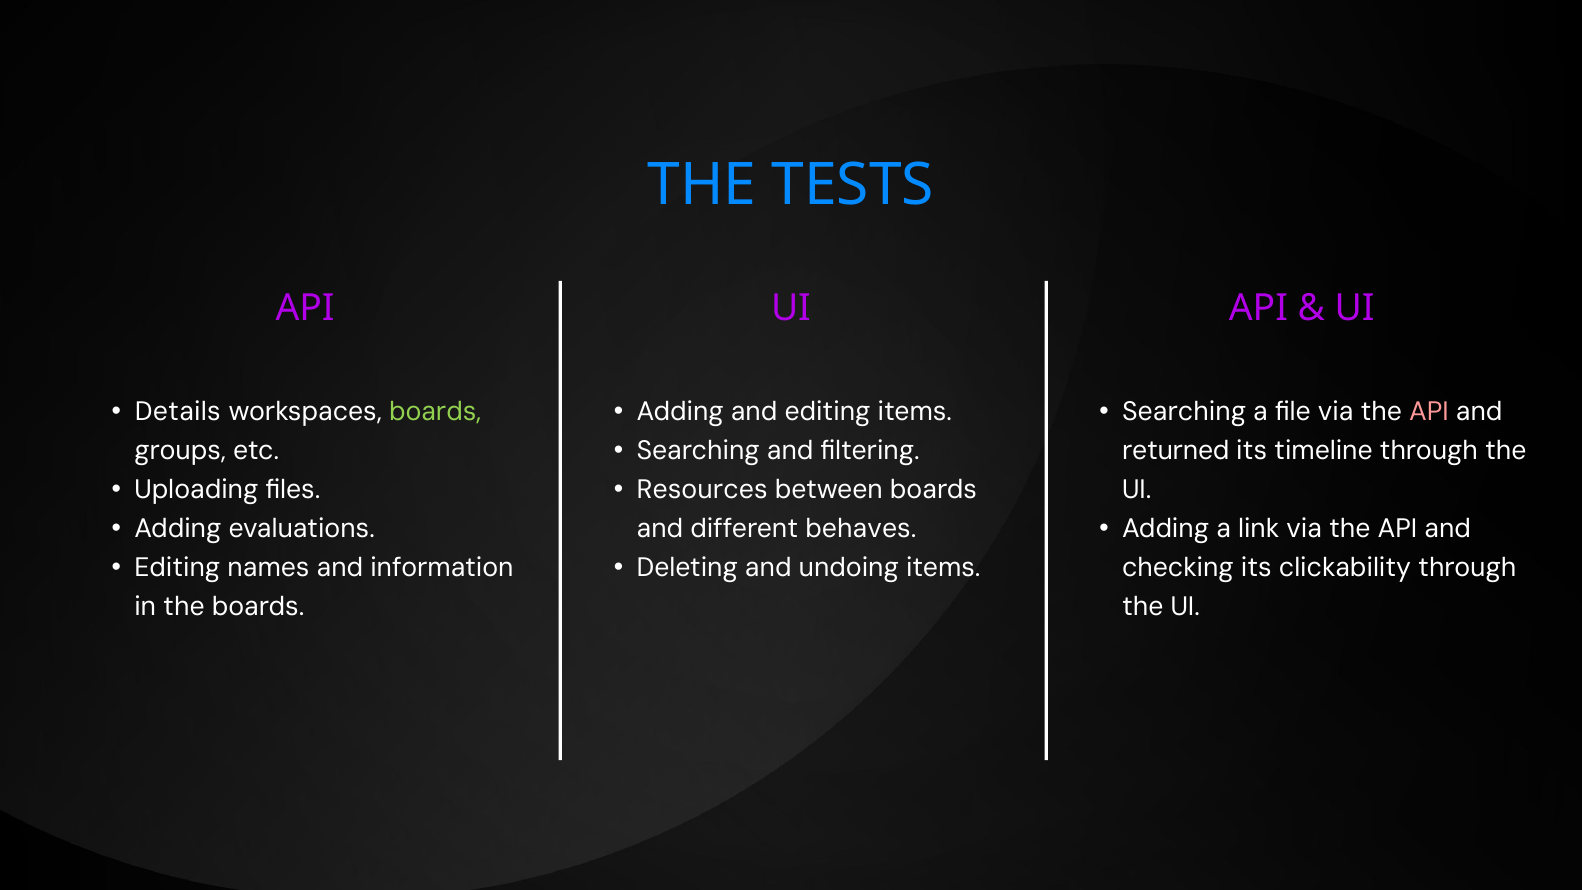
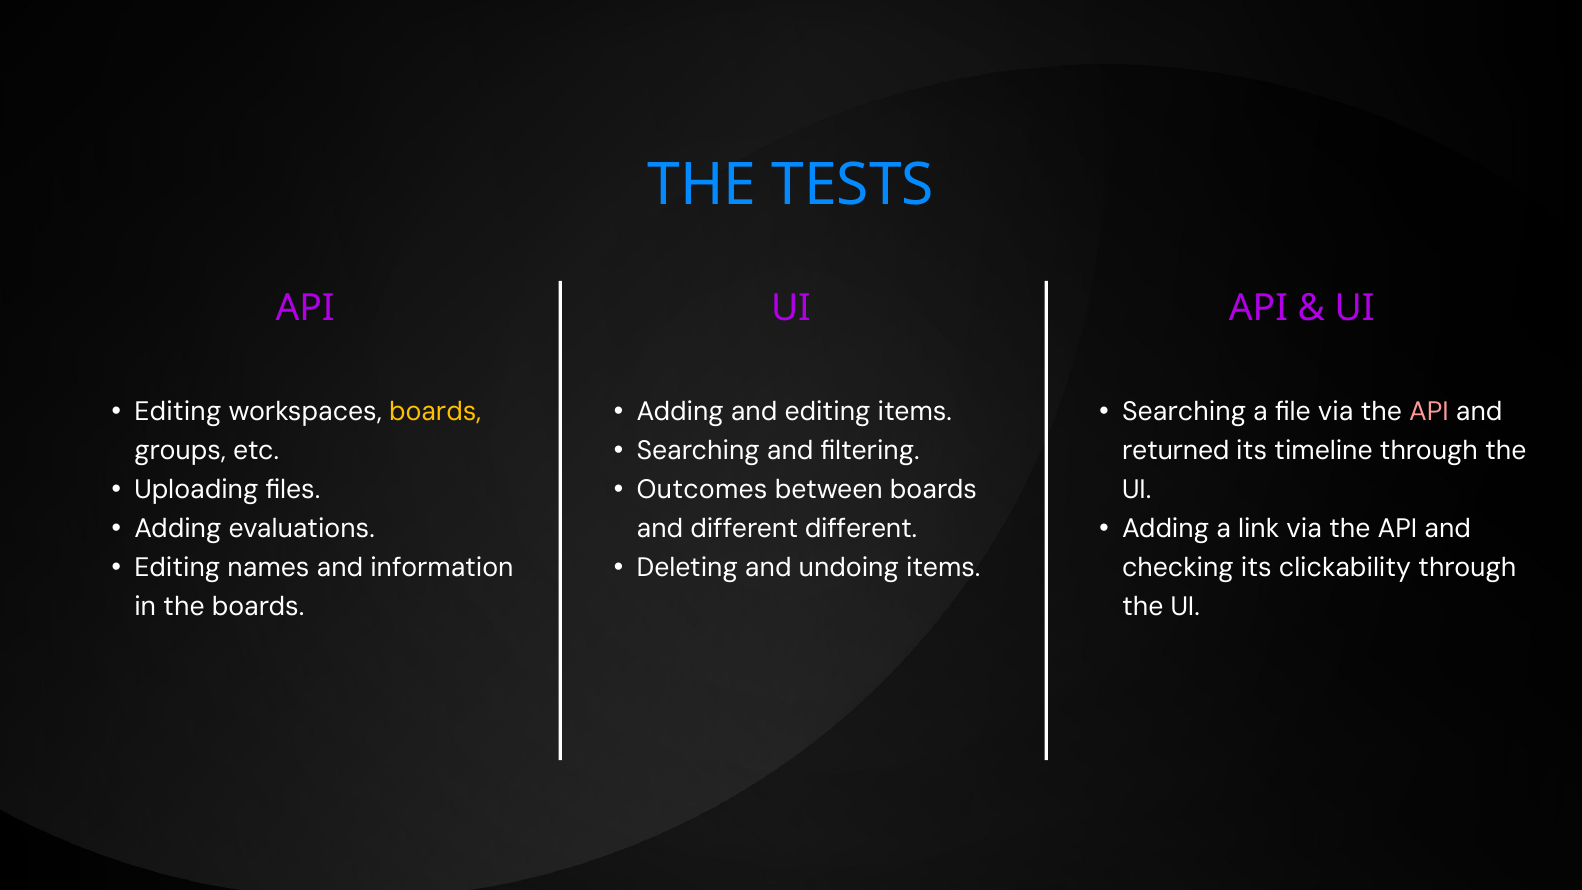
Details at (178, 412): Details -> Editing
boards at (435, 412) colour: light green -> yellow
Resources: Resources -> Outcomes
different behaves: behaves -> different
